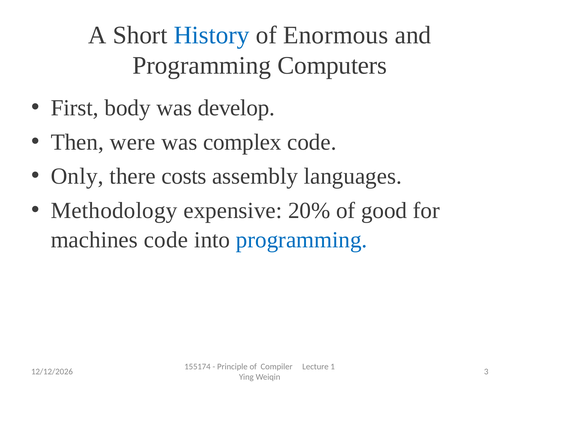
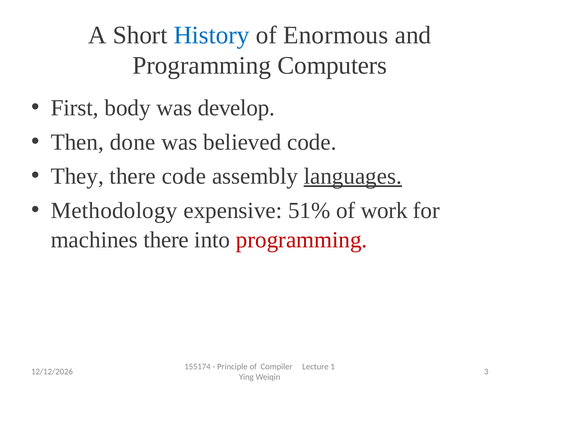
were: were -> done
complex: complex -> believed
Only: Only -> They
there costs: costs -> code
languages underline: none -> present
20%: 20% -> 51%
good: good -> work
machines code: code -> there
programming at (302, 240) colour: blue -> red
